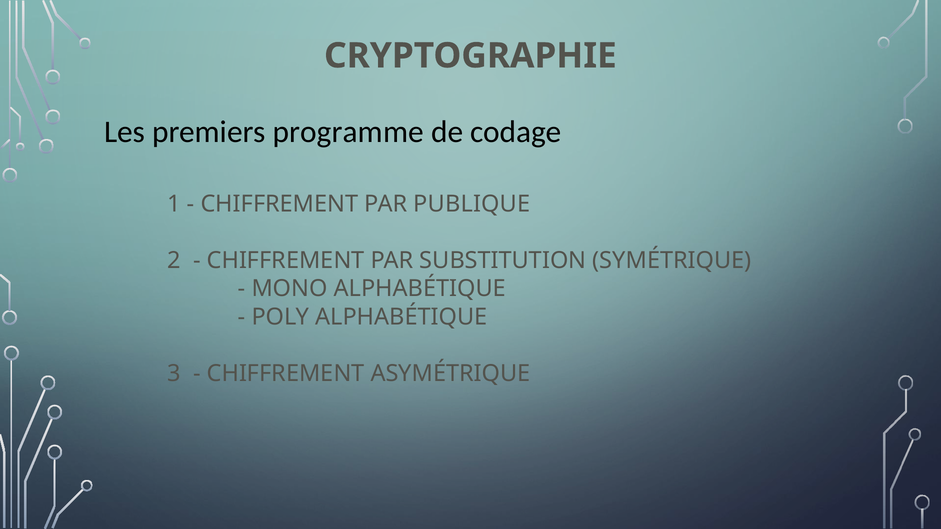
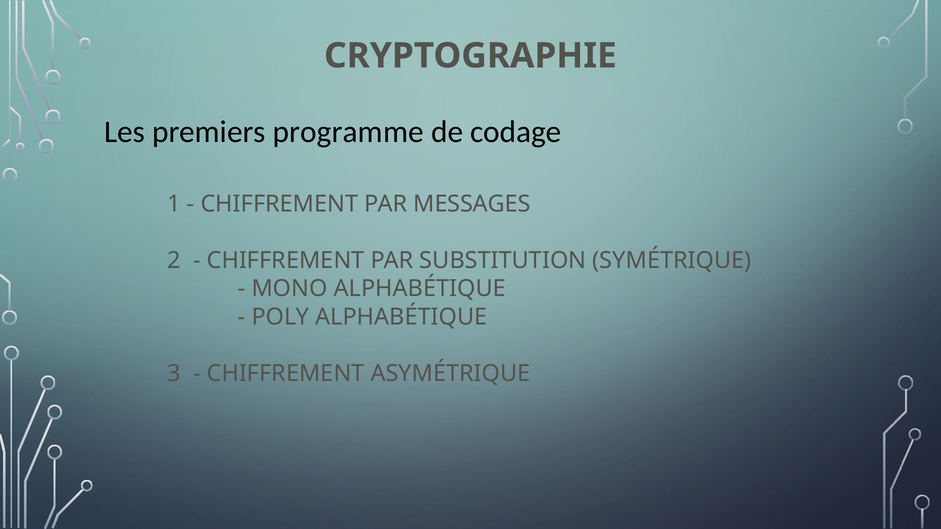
PUBLIQUE: PUBLIQUE -> MESSAGES
